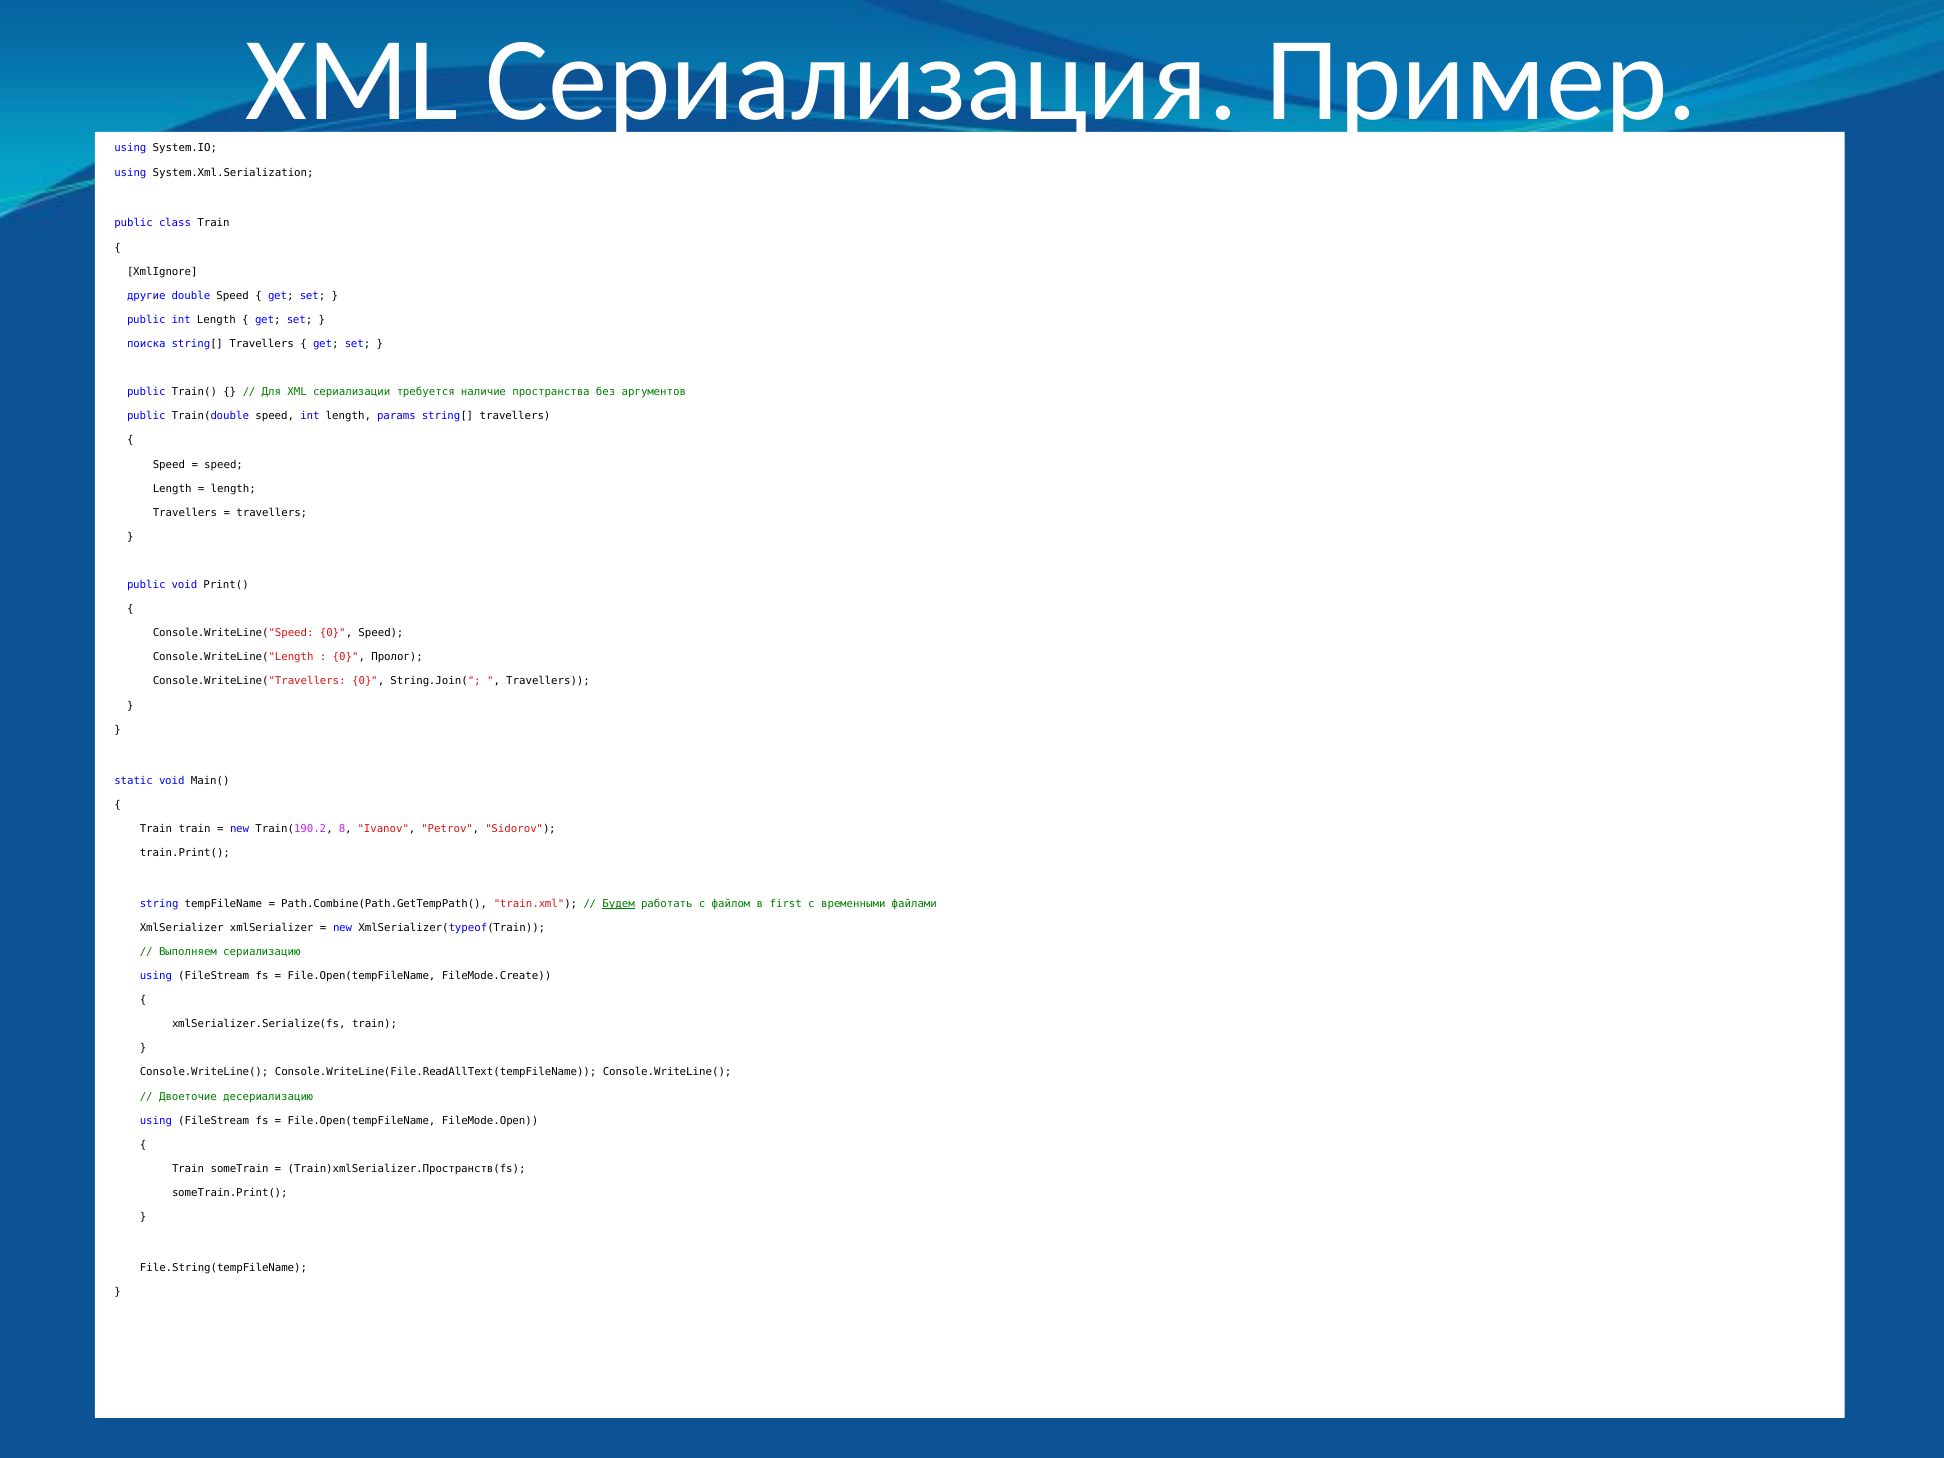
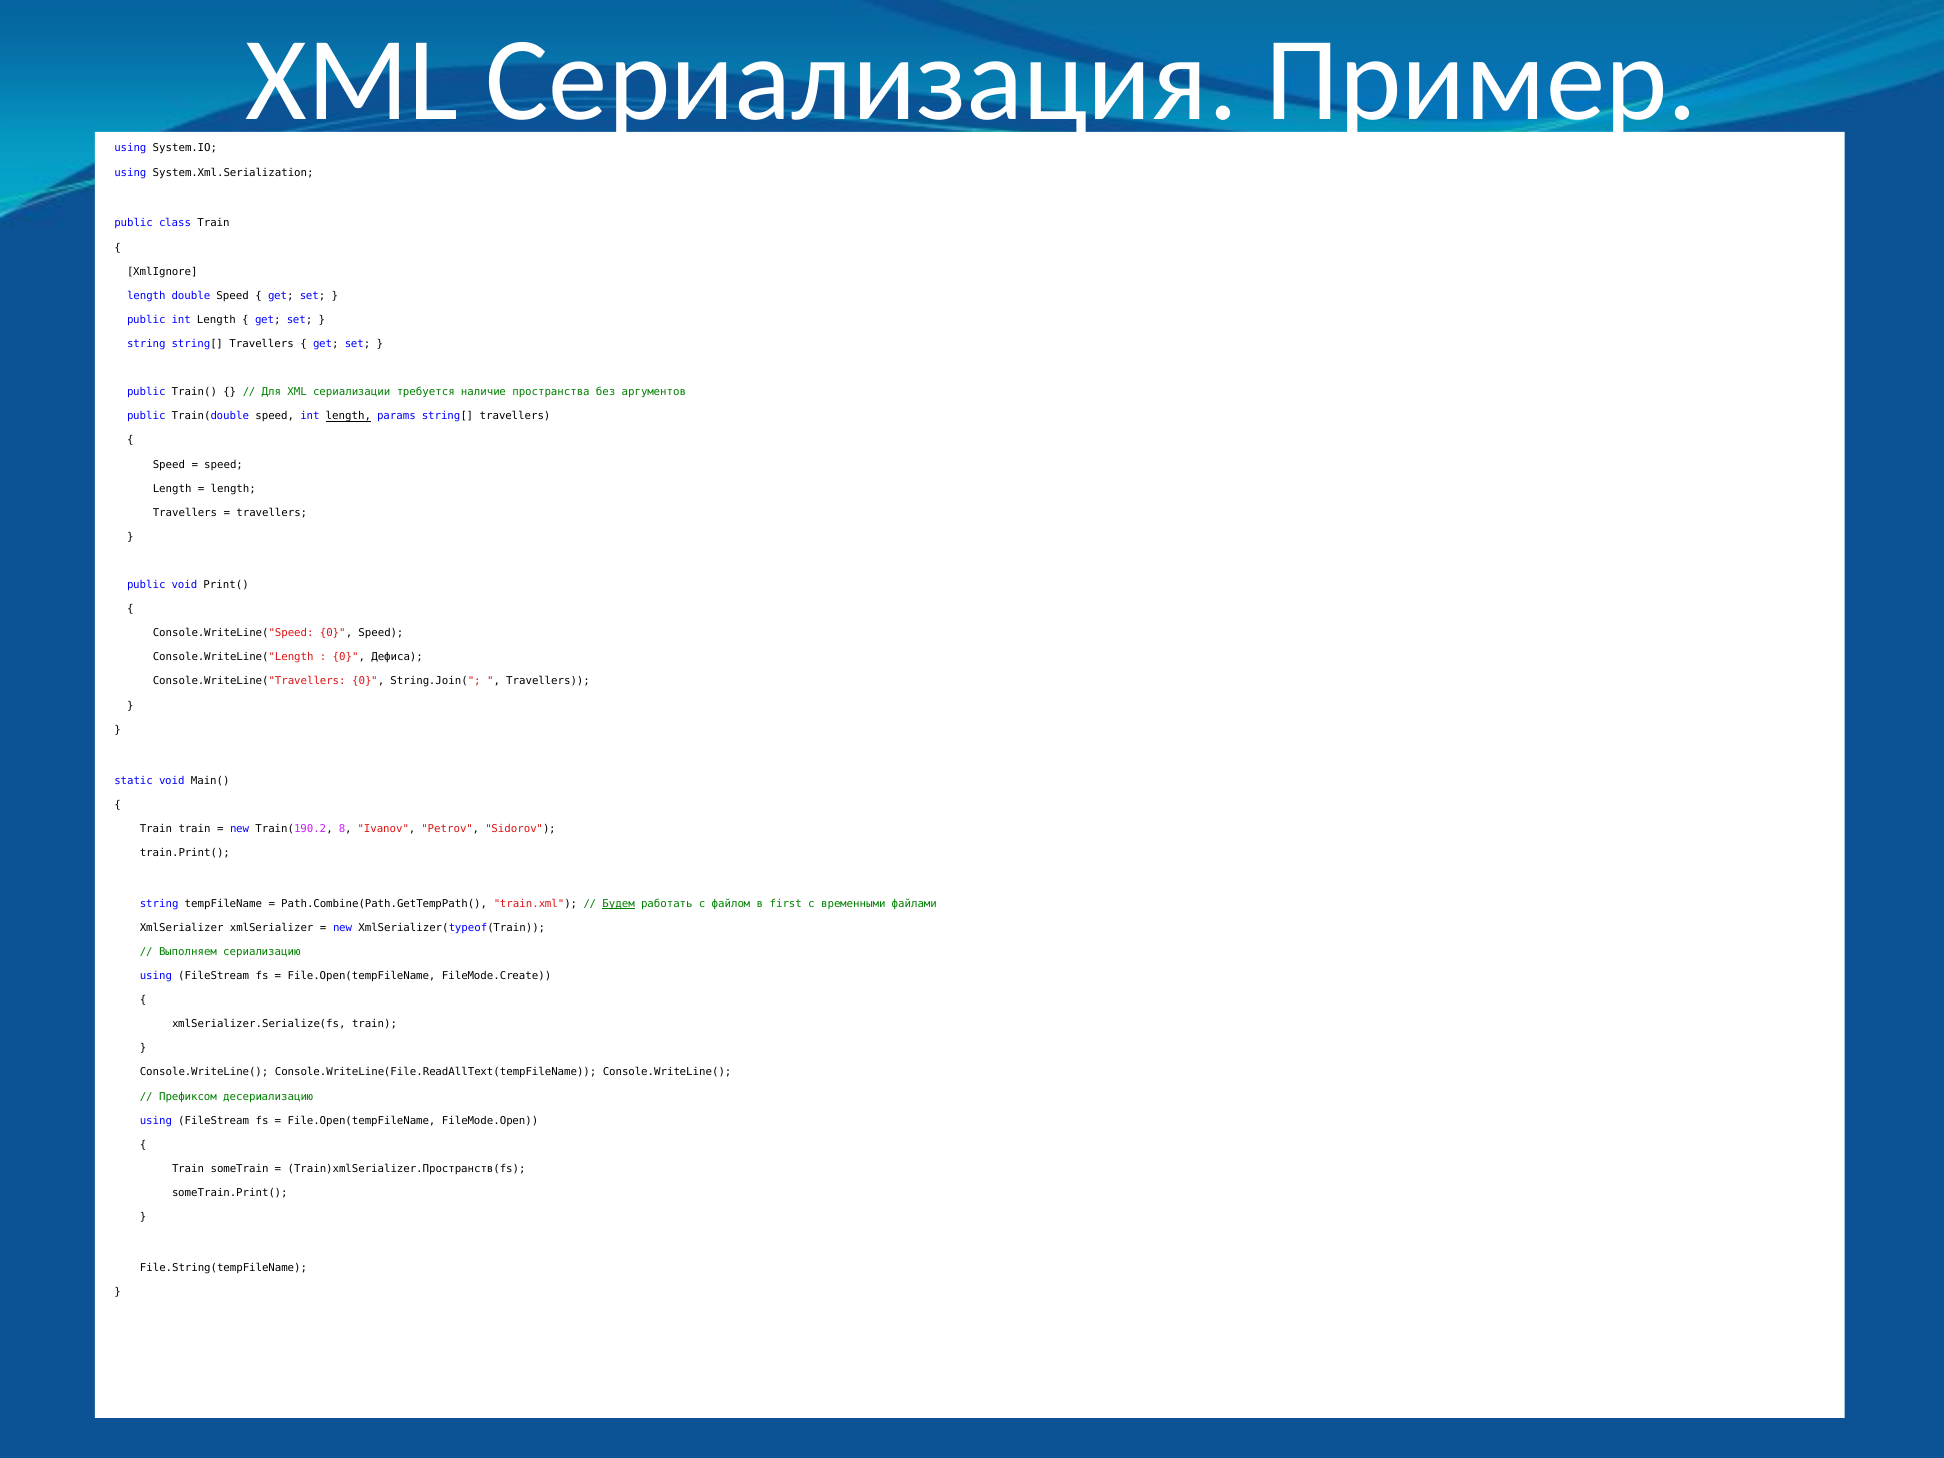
другие at (146, 296): другие -> length
поиска at (146, 344): поиска -> string
length at (348, 416) underline: none -> present
Пролог: Пролог -> Дефиса
Двоеточие: Двоеточие -> Префиксом
